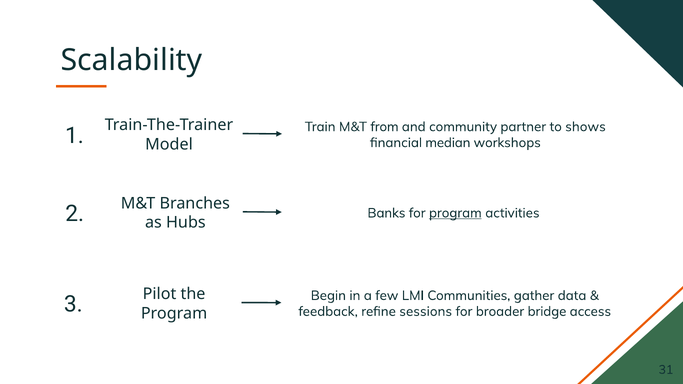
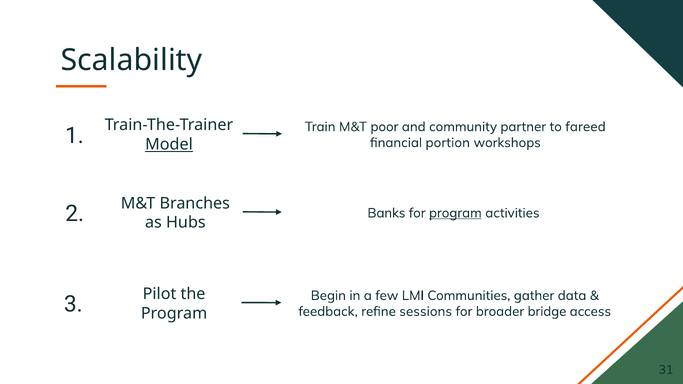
from: from -> poor
shows: shows -> fareed
median: median -> portion
Model underline: none -> present
